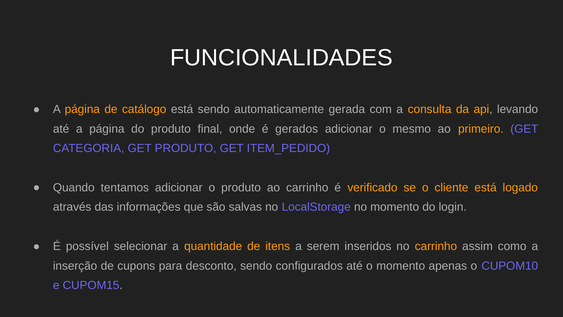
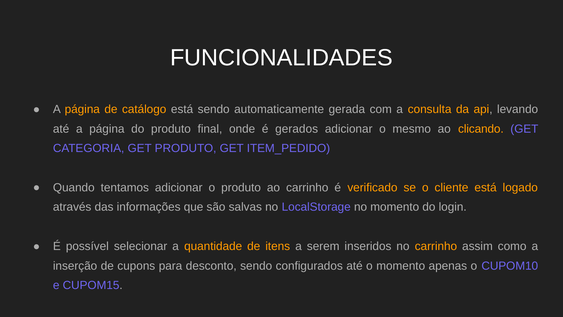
primeiro: primeiro -> clicando
